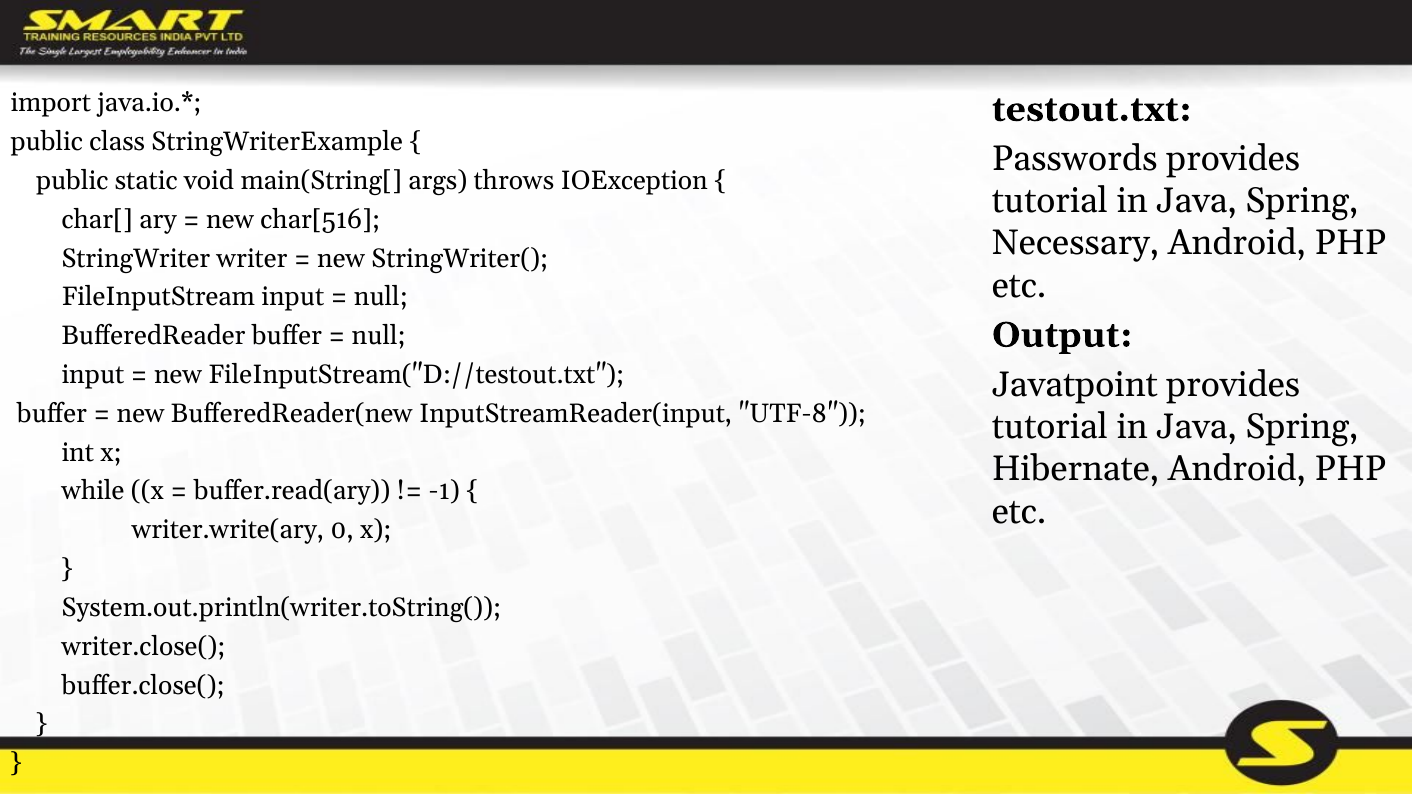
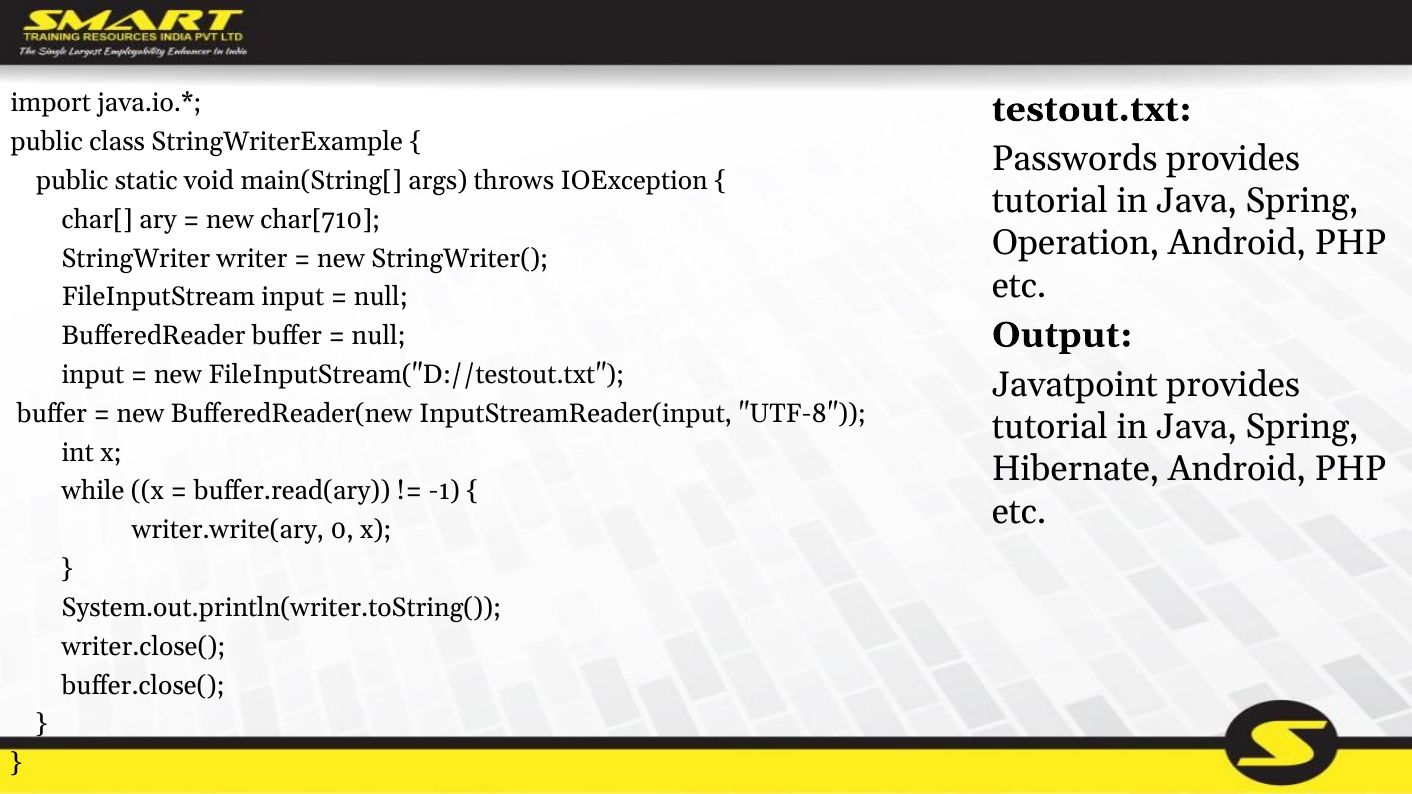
char[516: char[516 -> char[710
Necessary: Necessary -> Operation
